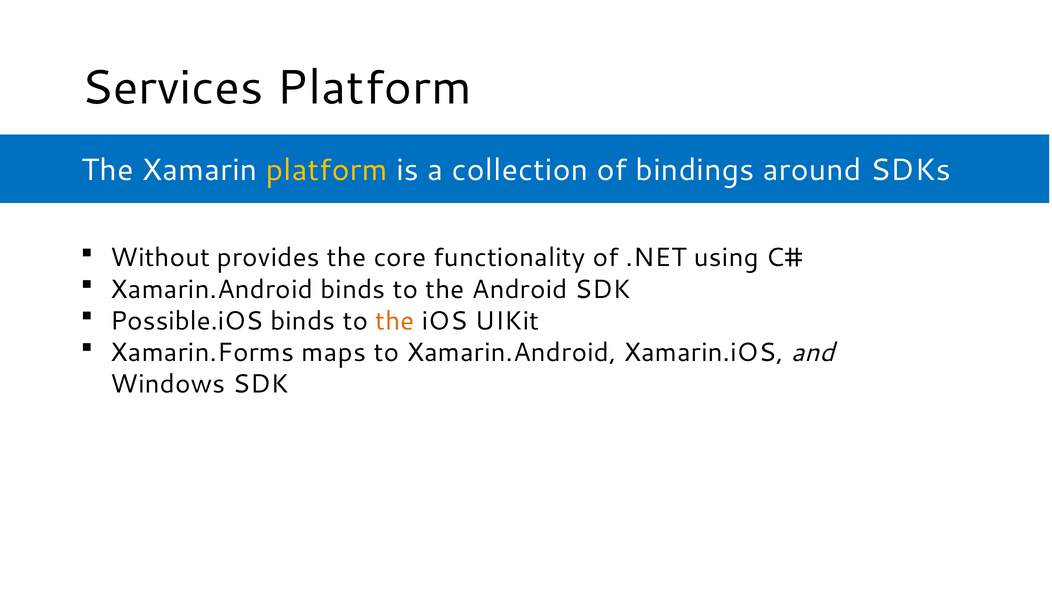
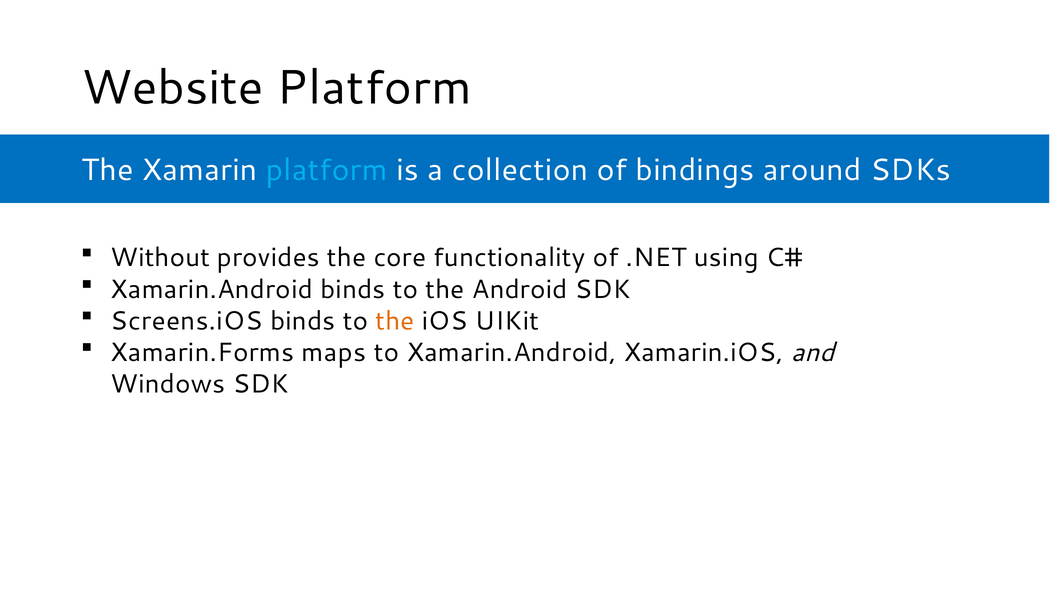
Services: Services -> Website
platform at (327, 170) colour: yellow -> light blue
Possible.iOS: Possible.iOS -> Screens.iOS
